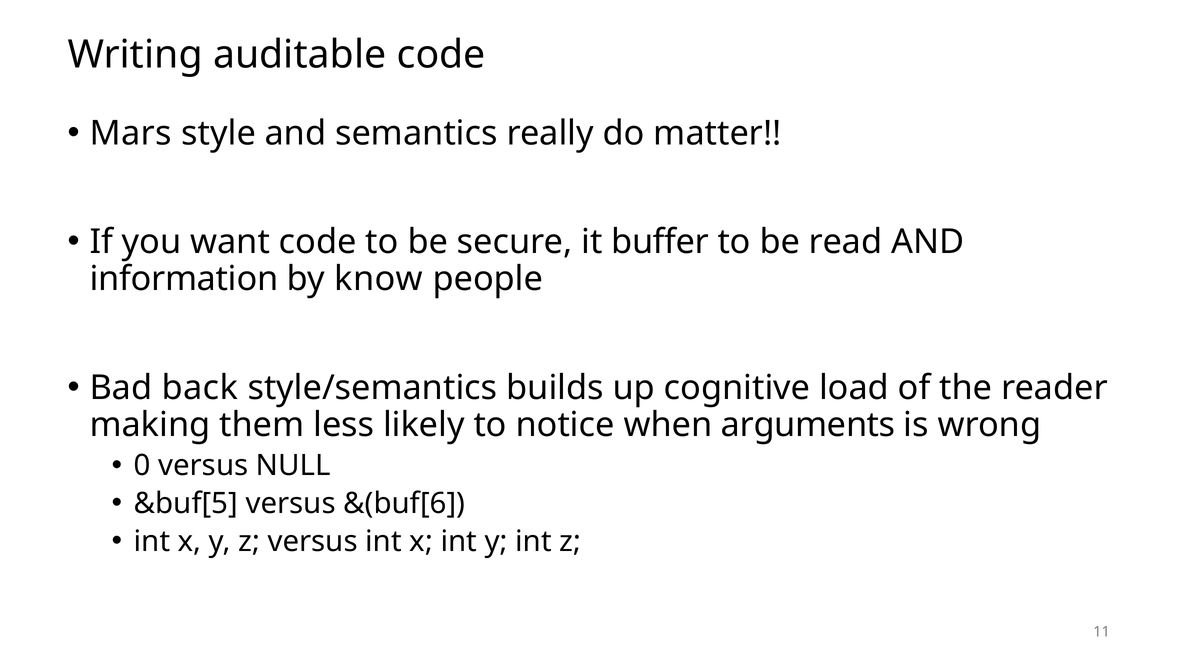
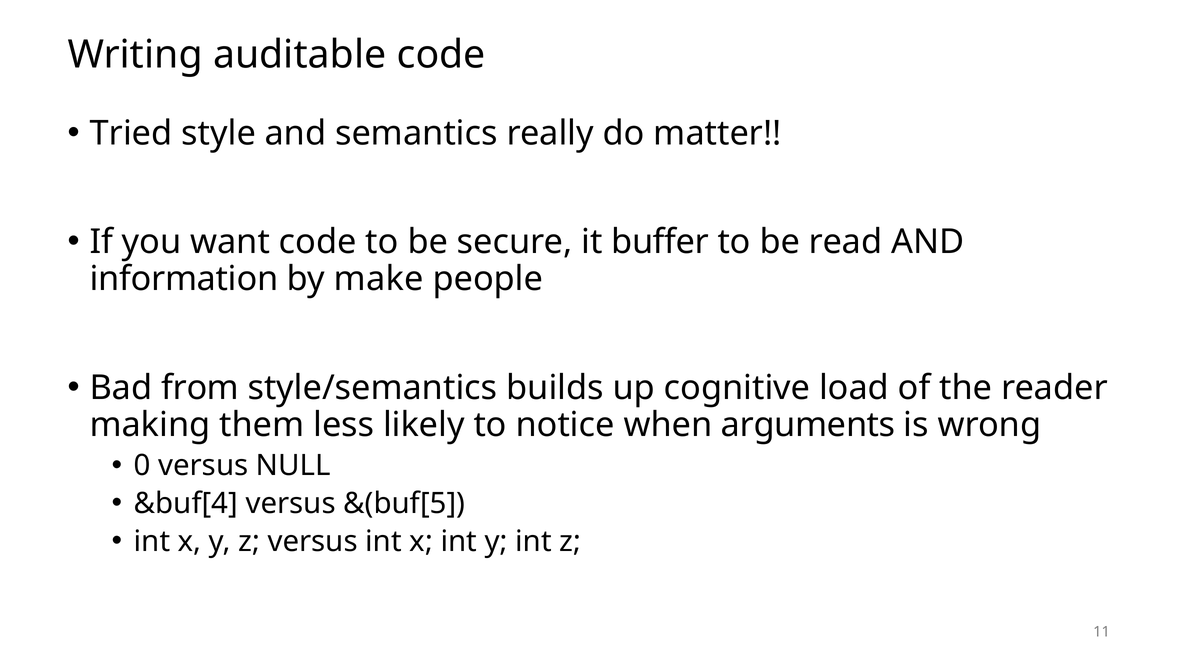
Mars: Mars -> Tried
know: know -> make
back: back -> from
&buf[5: &buf[5 -> &buf[4
&(buf[6: &(buf[6 -> &(buf[5
